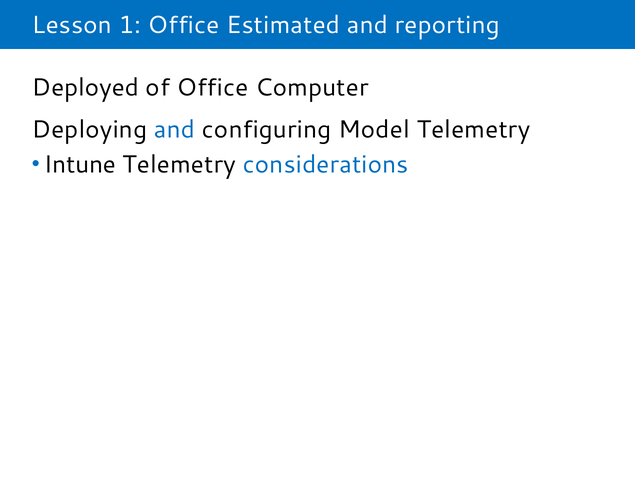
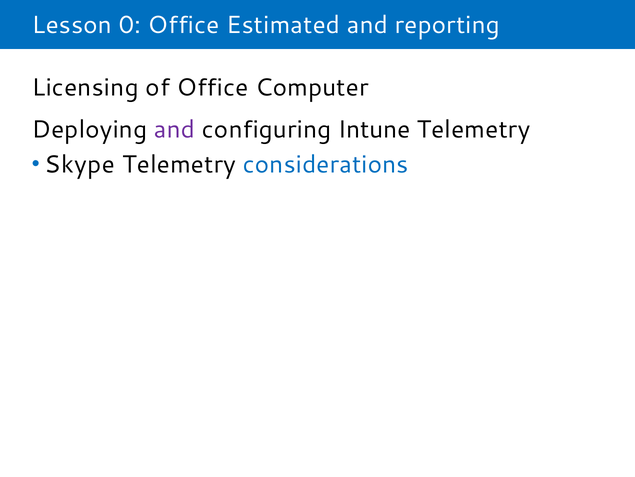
1: 1 -> 0
Deployed: Deployed -> Licensing
and at (175, 130) colour: blue -> purple
Model: Model -> Intune
Intune: Intune -> Skype
